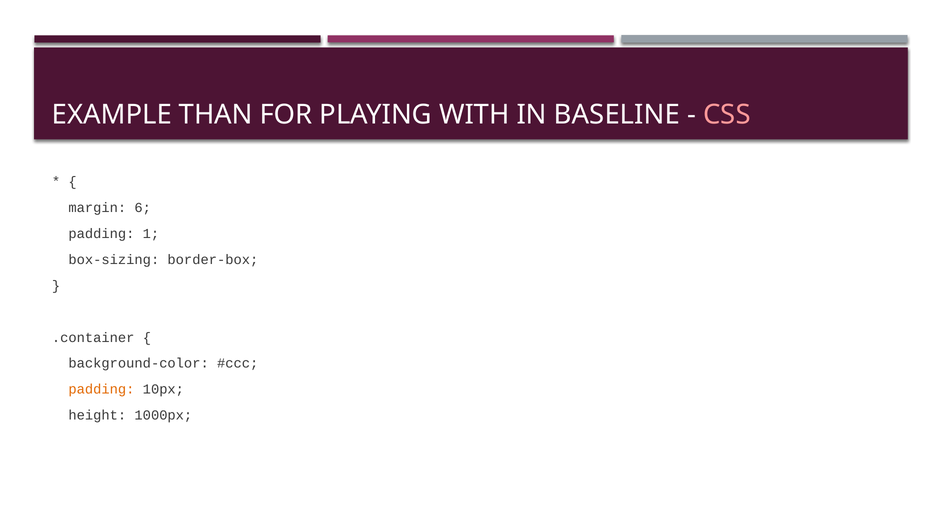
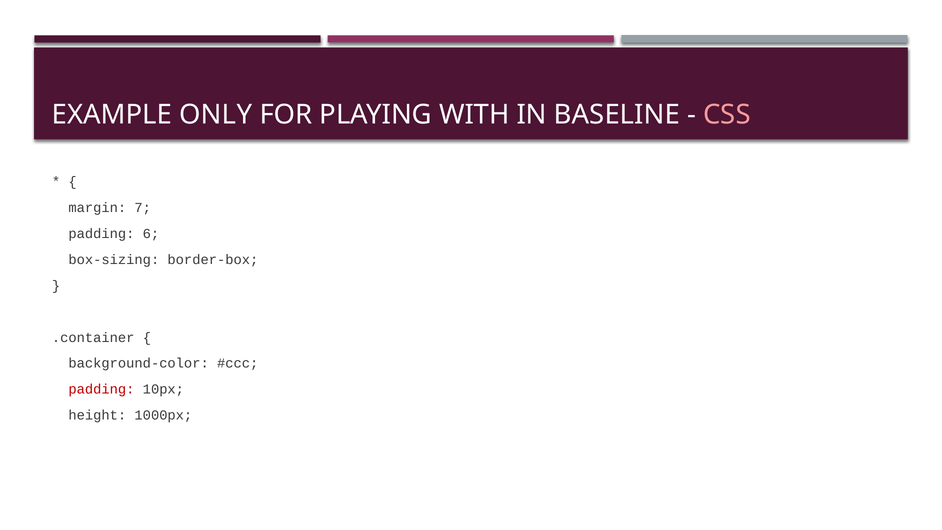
THAN: THAN -> ONLY
6: 6 -> 7
1: 1 -> 6
padding at (101, 389) colour: orange -> red
